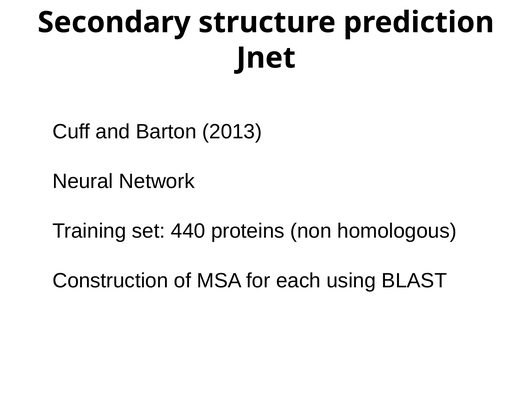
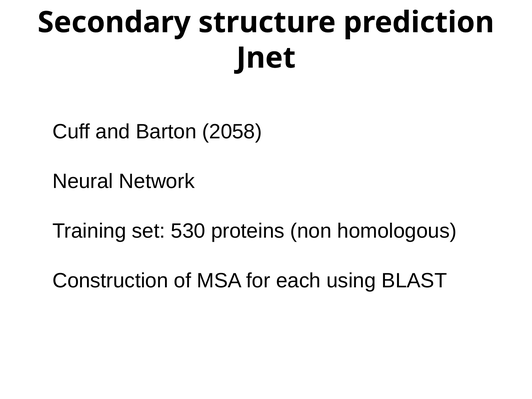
2013: 2013 -> 2058
440: 440 -> 530
